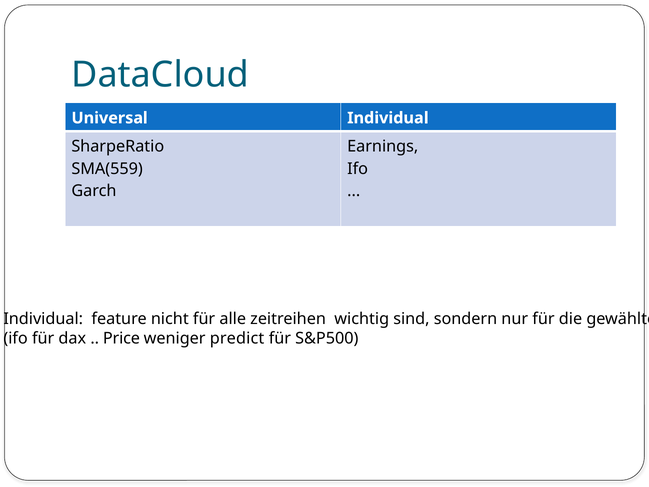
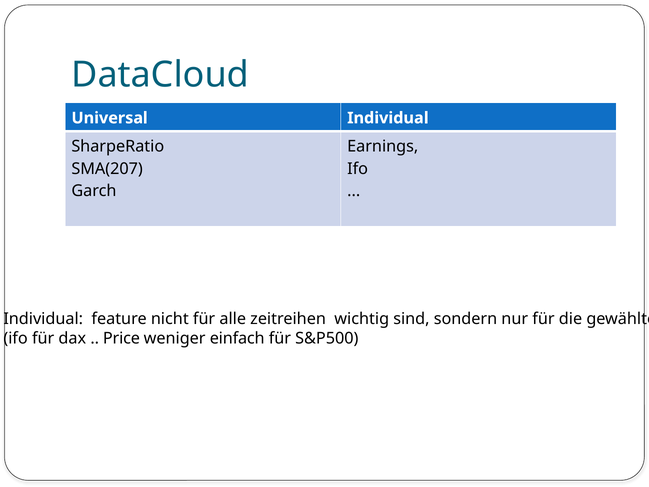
SMA(559: SMA(559 -> SMA(207
predict: predict -> einfach
